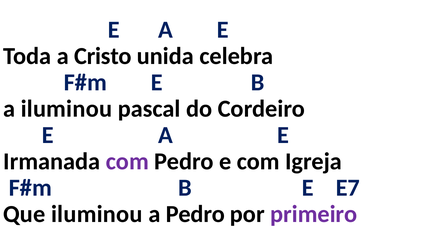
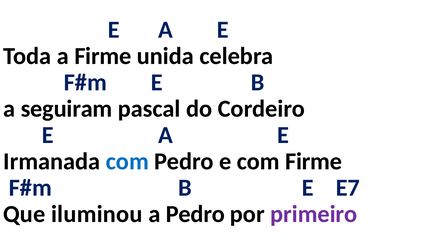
a Cristo: Cristo -> Firme
a iluminou: iluminou -> seguiram
com at (127, 161) colour: purple -> blue
com Igreja: Igreja -> Firme
